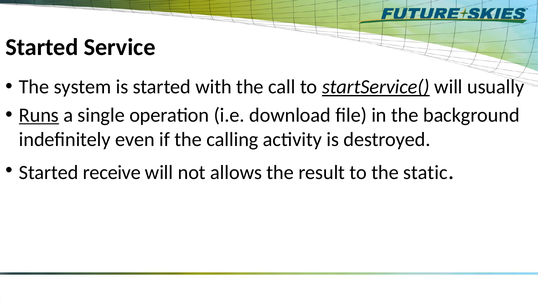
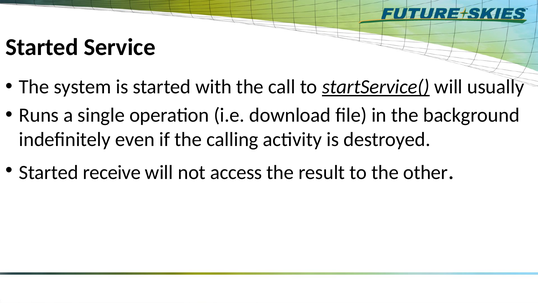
Runs underline: present -> none
allows: allows -> access
static: static -> other
